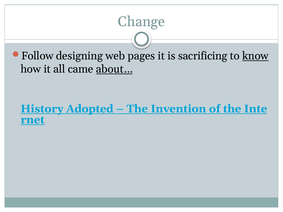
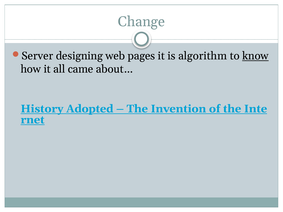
Follow: Follow -> Server
sacrificing: sacrificing -> algorithm
about… underline: present -> none
